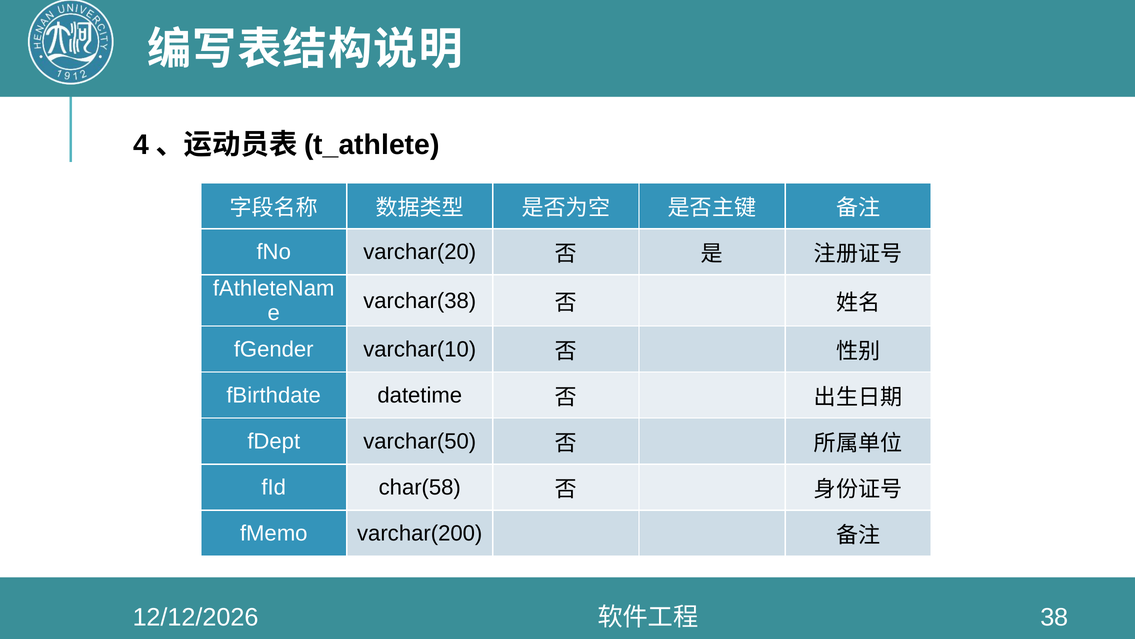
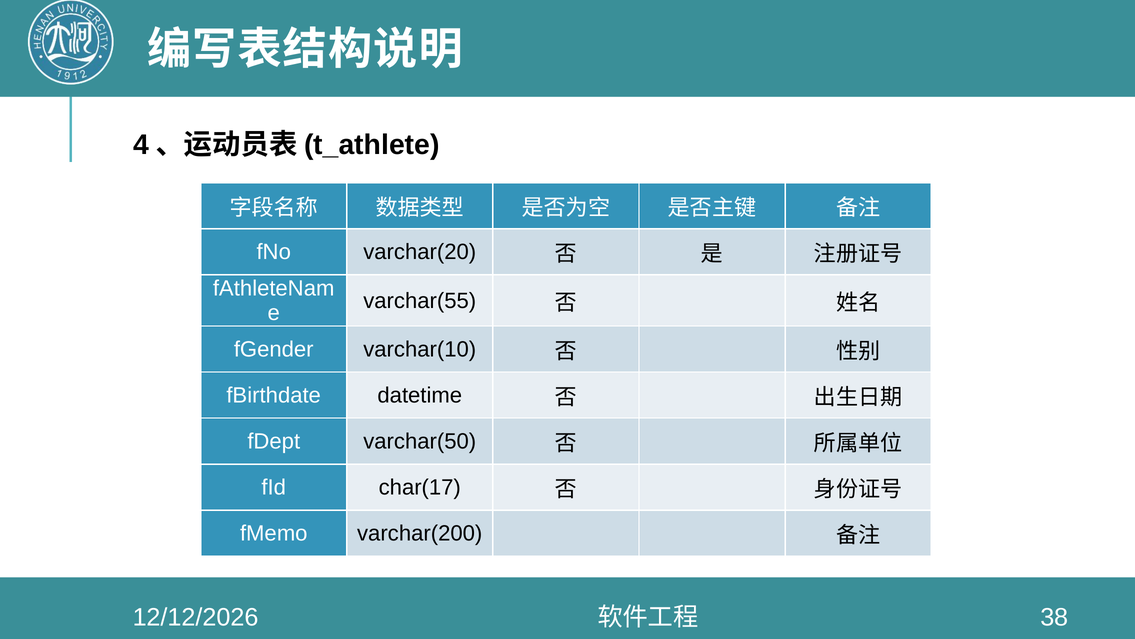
varchar(38: varchar(38 -> varchar(55
char(58: char(58 -> char(17
